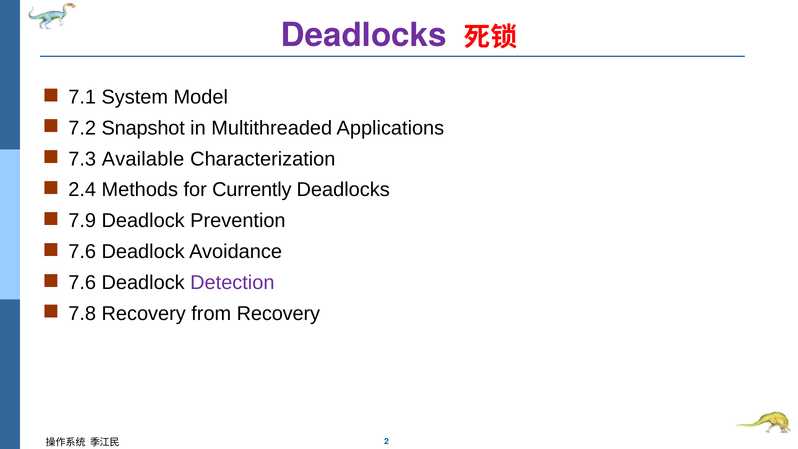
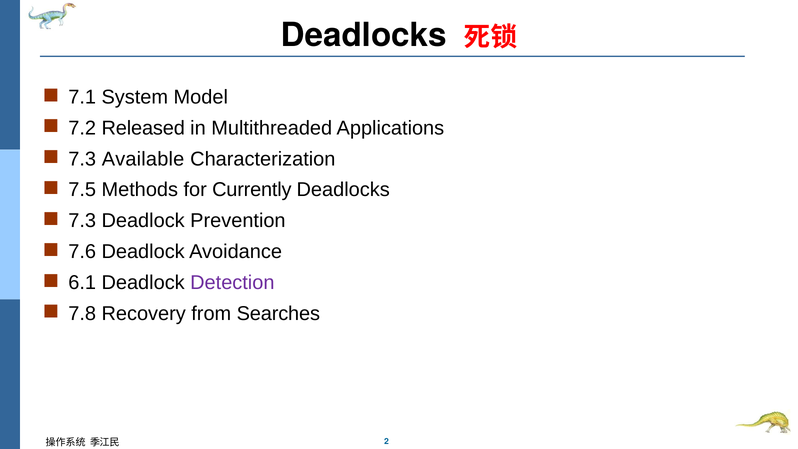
Deadlocks at (364, 35) colour: purple -> black
Snapshot: Snapshot -> Released
2.4: 2.4 -> 7.5
7.9 at (82, 221): 7.9 -> 7.3
7.6 at (82, 283): 7.6 -> 6.1
from Recovery: Recovery -> Searches
